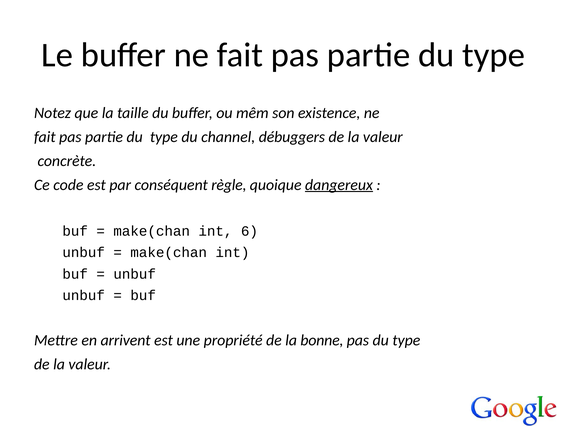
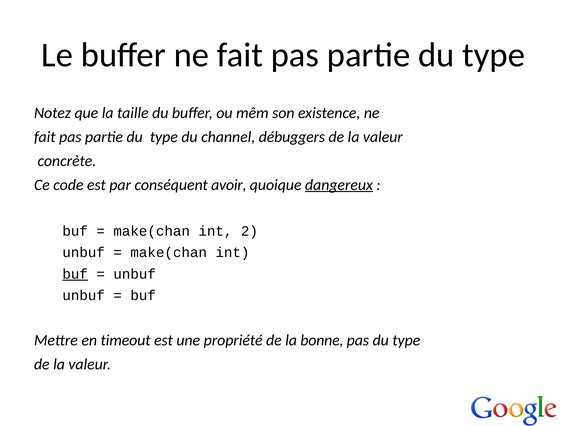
règle: règle -> avoir
6: 6 -> 2
buf at (75, 274) underline: none -> present
arrivent: arrivent -> timeout
